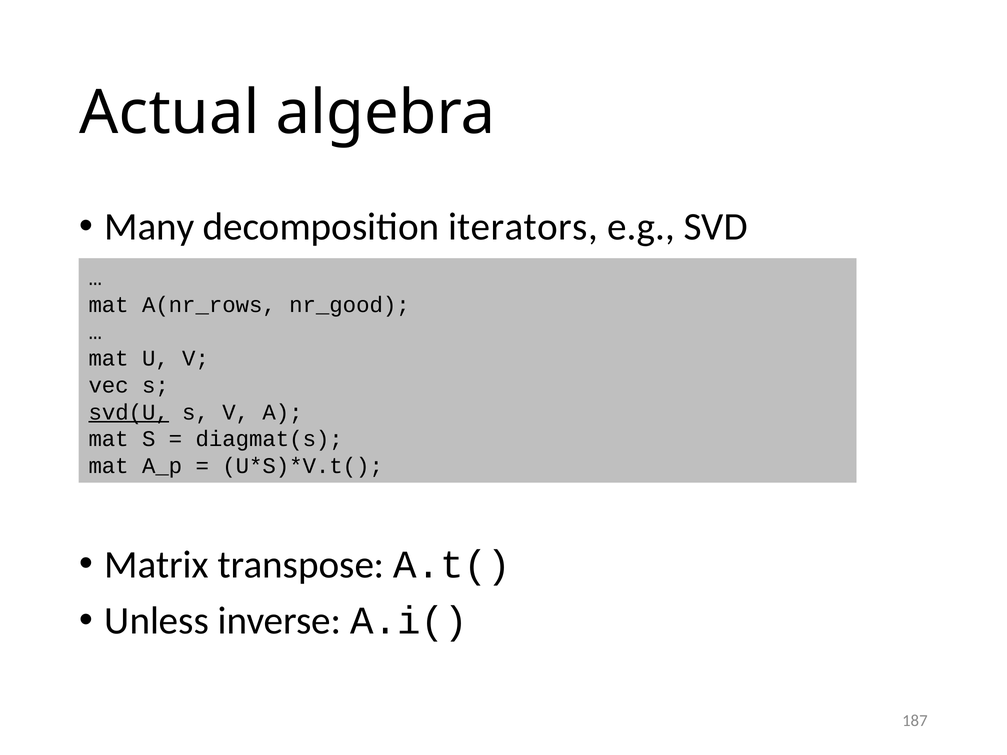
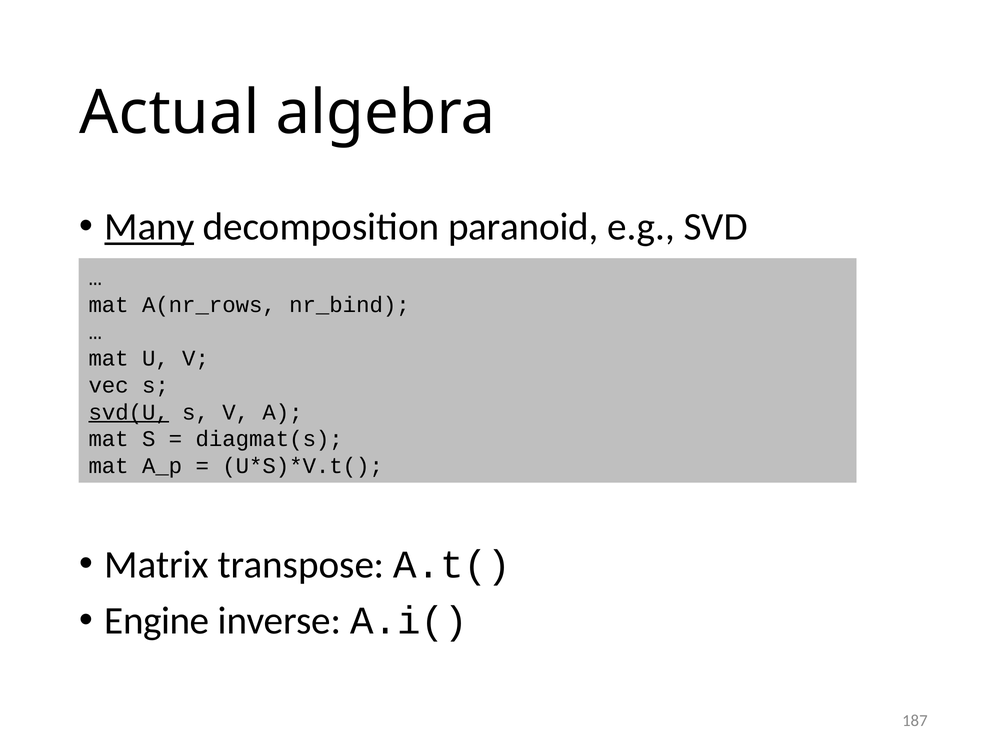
Many underline: none -> present
iterators: iterators -> paranoid
nr_good: nr_good -> nr_bind
Unless: Unless -> Engine
